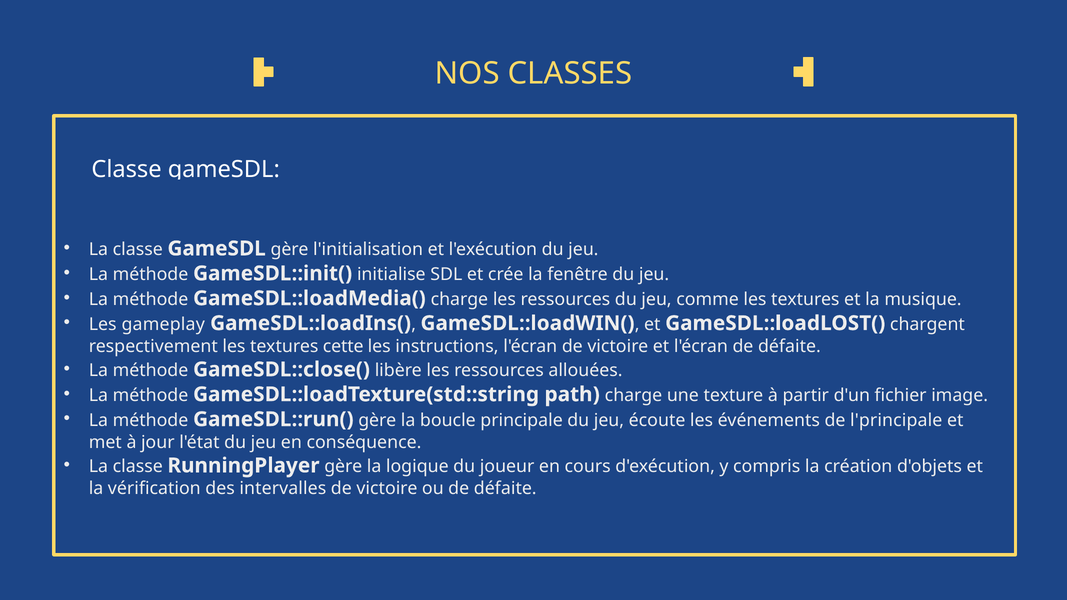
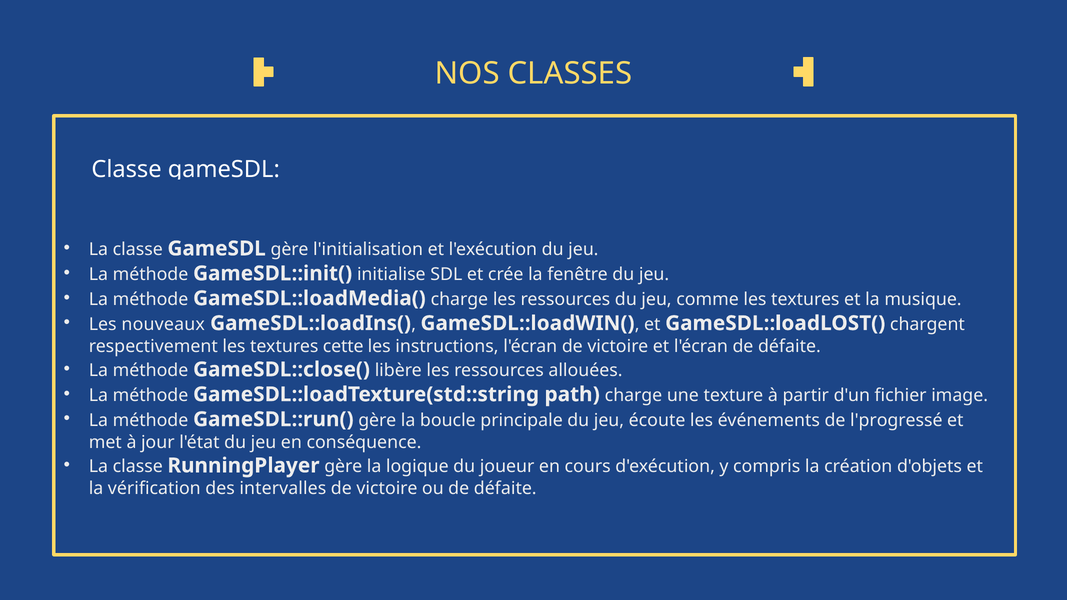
gameplay: gameplay -> nouveaux
l'principale: l'principale -> l'progressé
